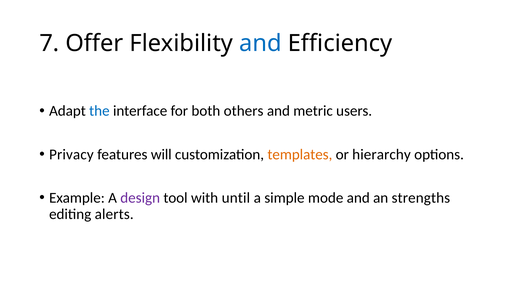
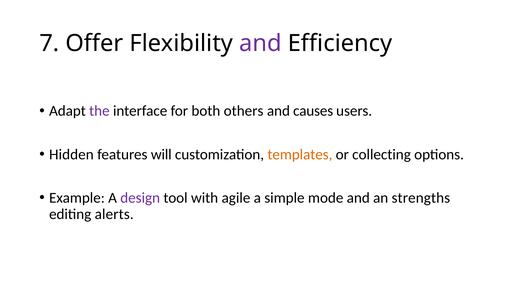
and at (260, 43) colour: blue -> purple
the colour: blue -> purple
metric: metric -> causes
Privacy: Privacy -> Hidden
hierarchy: hierarchy -> collecting
until: until -> agile
